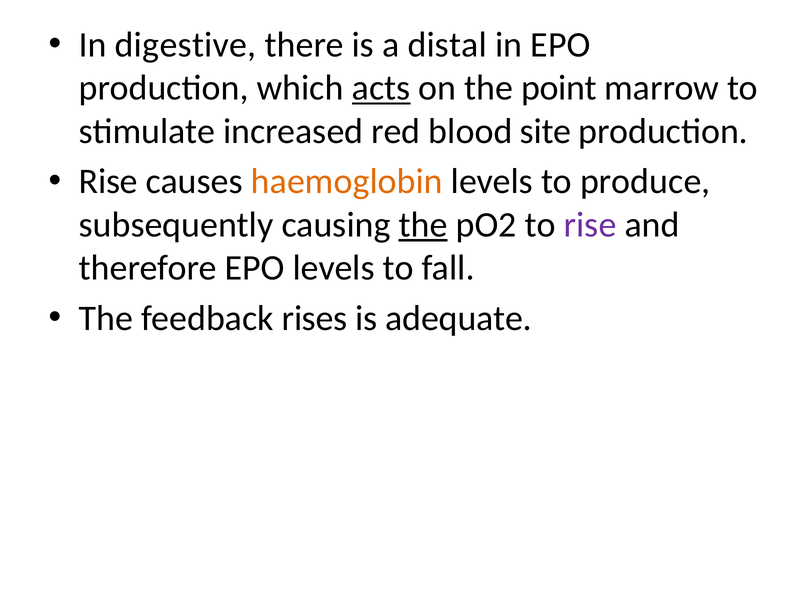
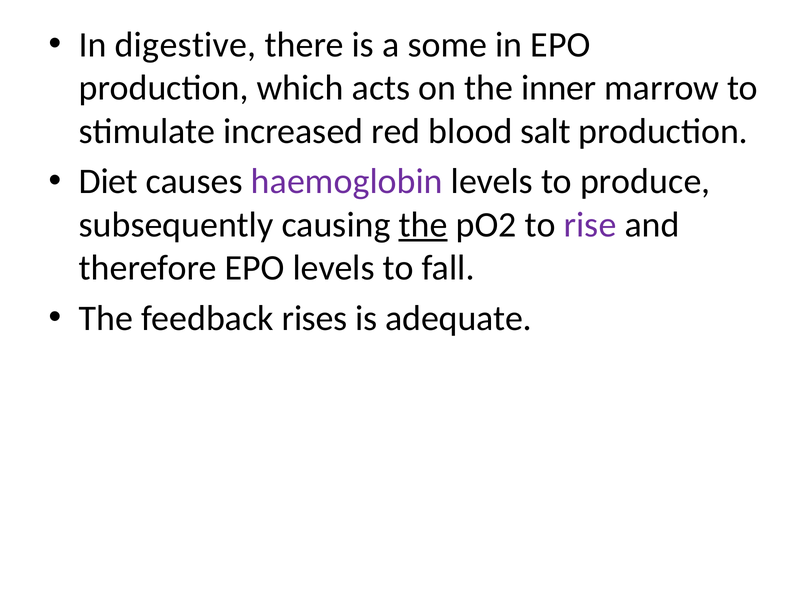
distal: distal -> some
acts underline: present -> none
point: point -> inner
site: site -> salt
Rise at (108, 181): Rise -> Diet
haemoglobin colour: orange -> purple
